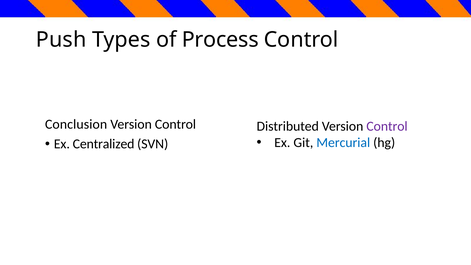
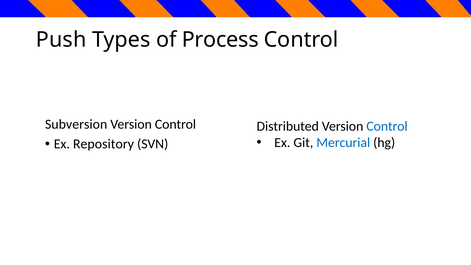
Conclusion: Conclusion -> Subversion
Control at (387, 126) colour: purple -> blue
Centralized: Centralized -> Repository
